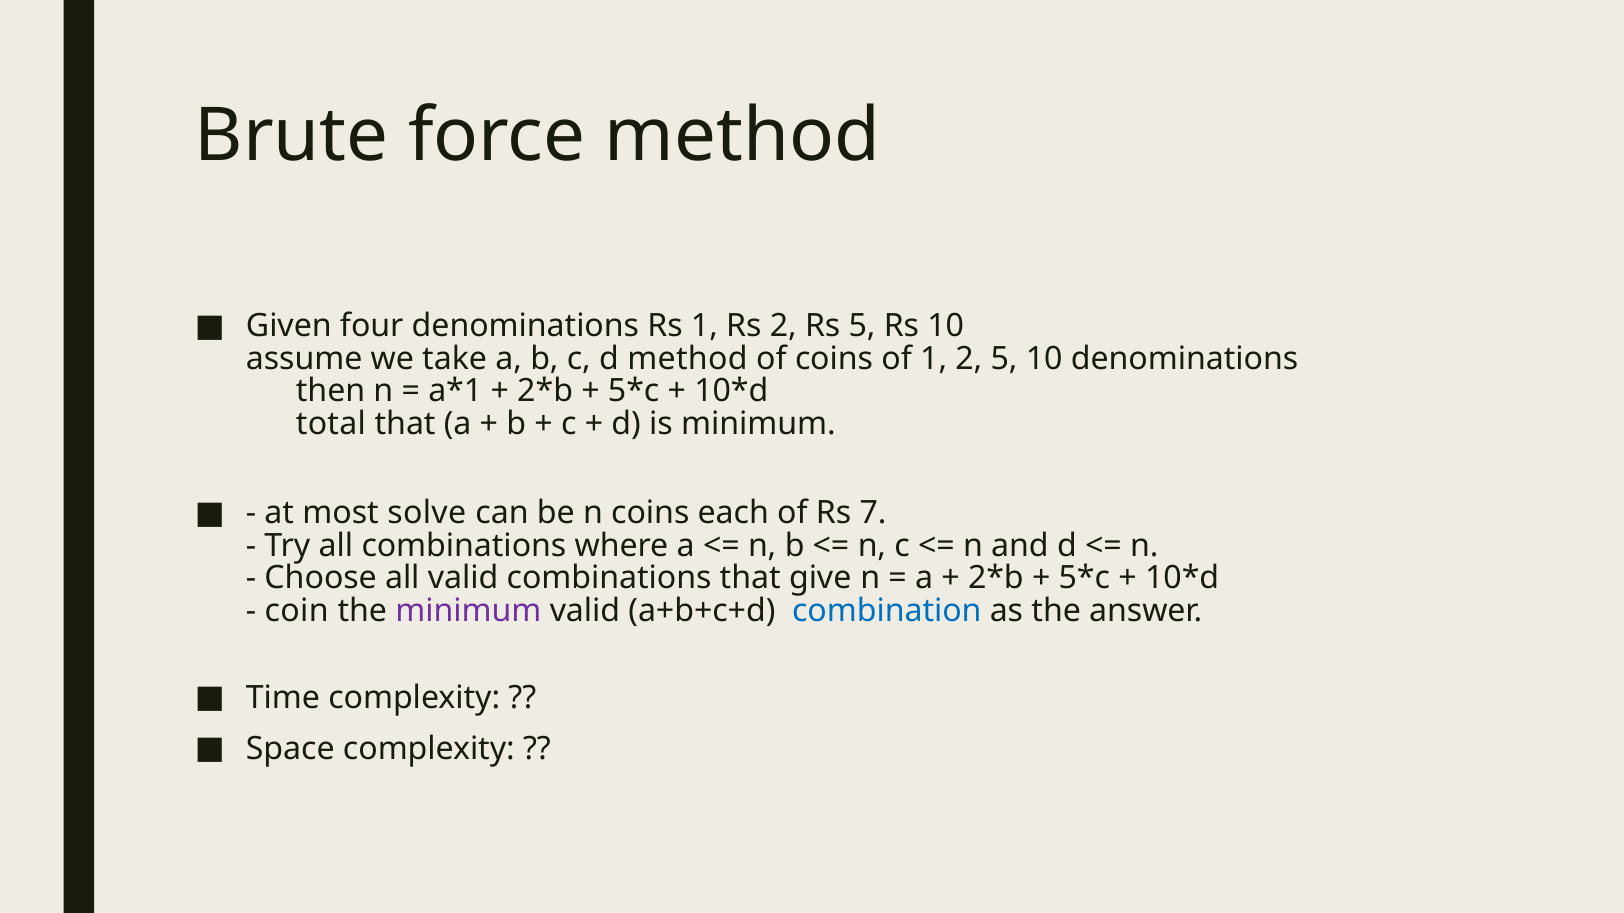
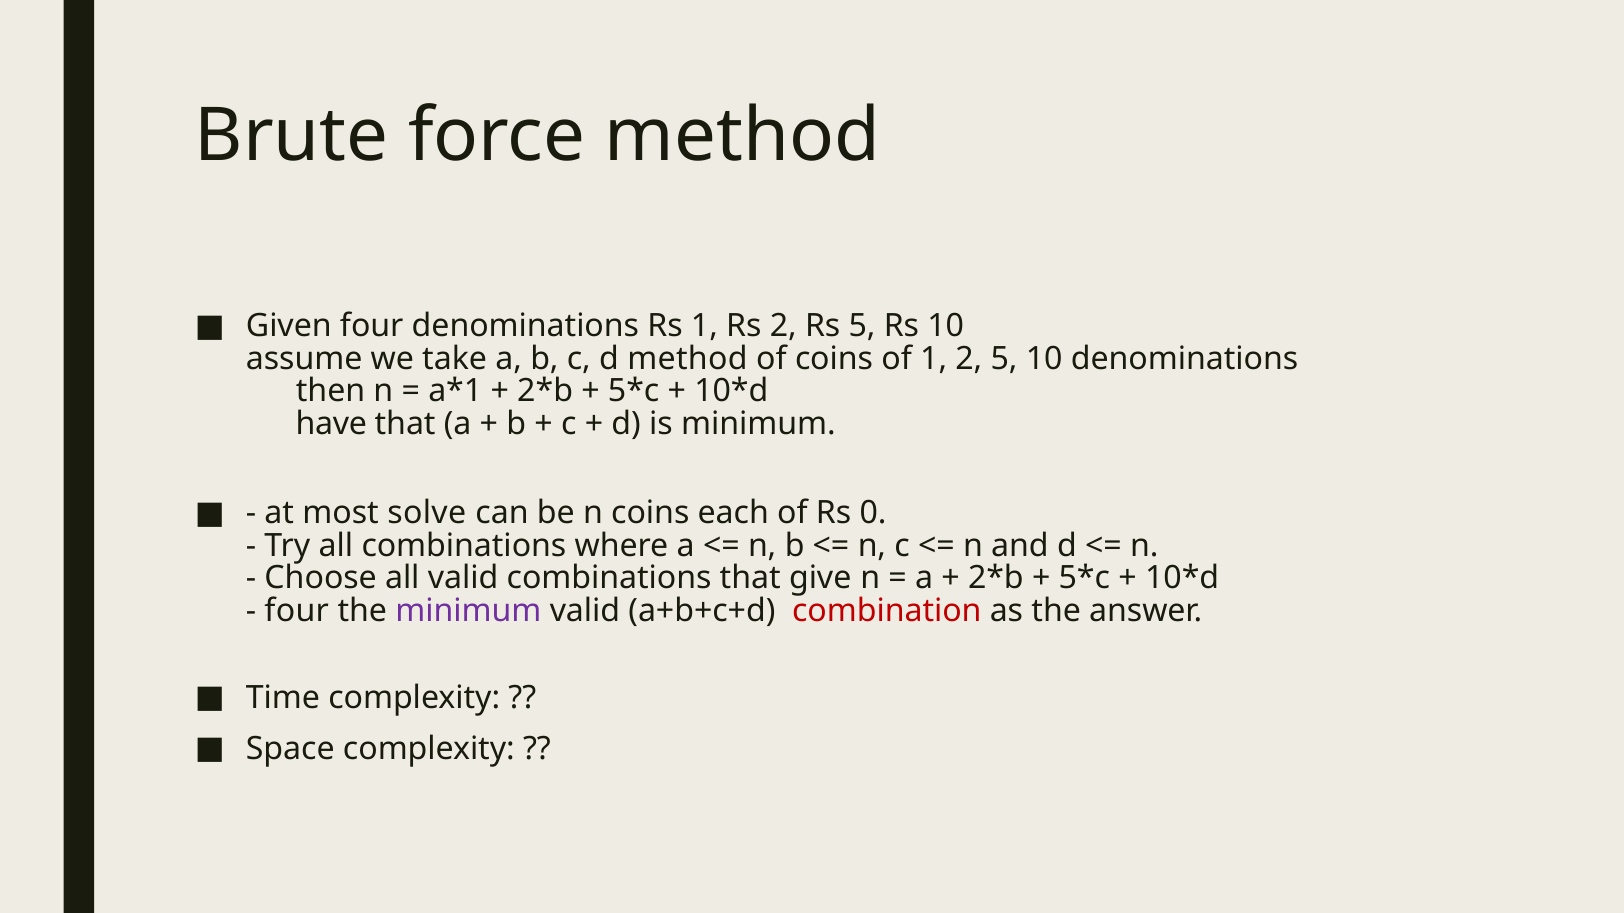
total: total -> have
7: 7 -> 0
coin at (297, 611): coin -> four
combination colour: blue -> red
